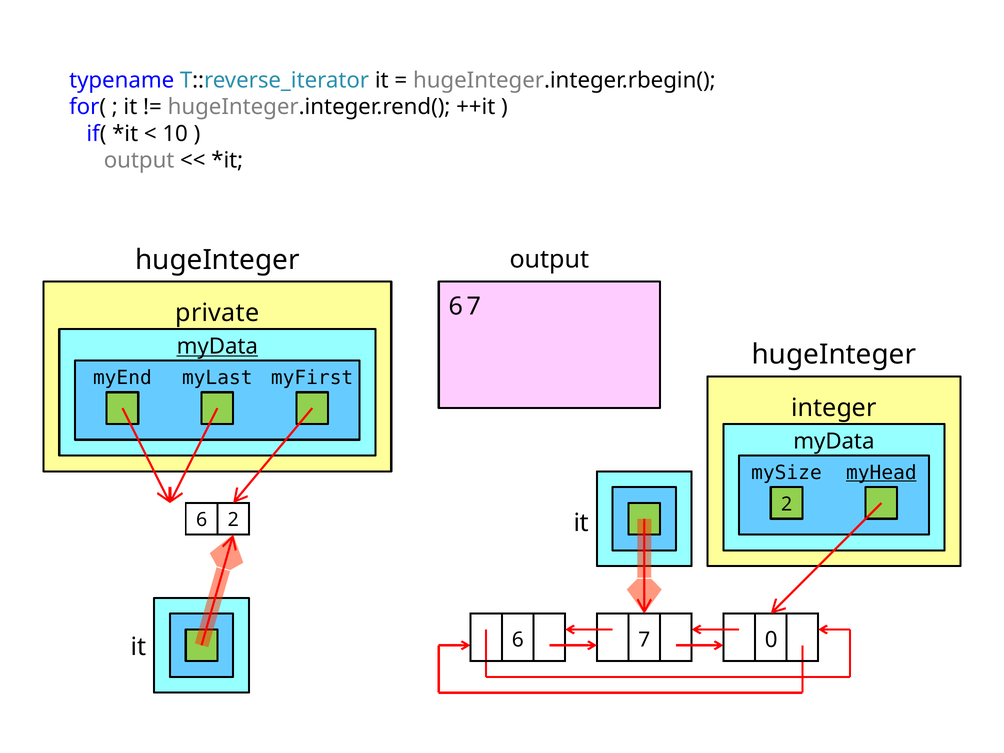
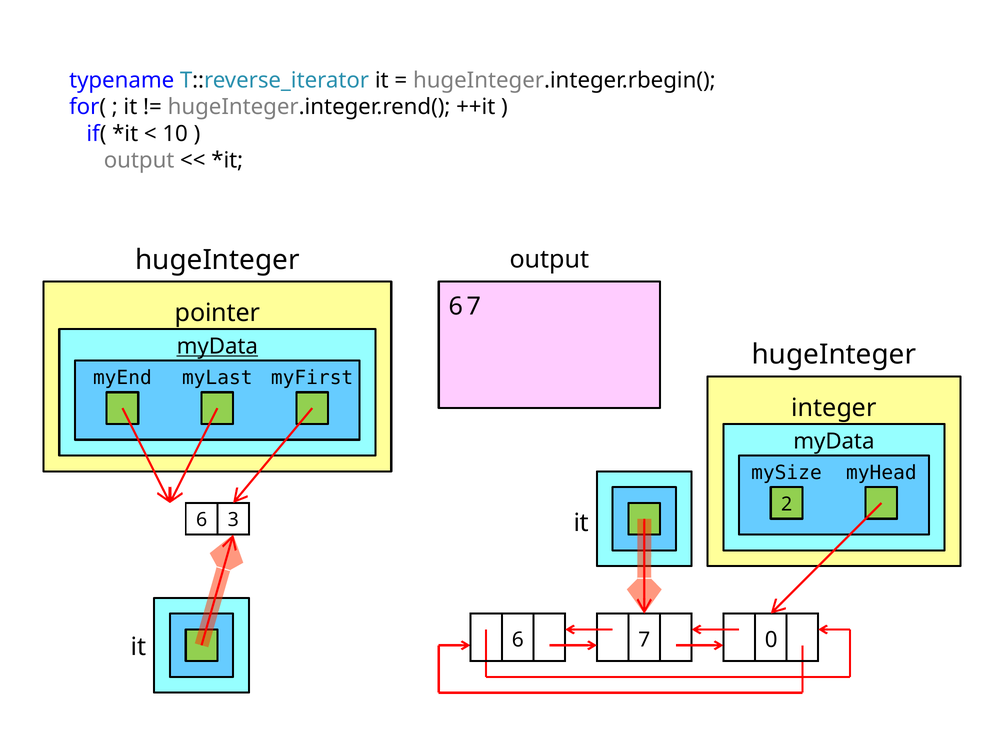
private: private -> pointer
myHead underline: present -> none
6 2: 2 -> 3
